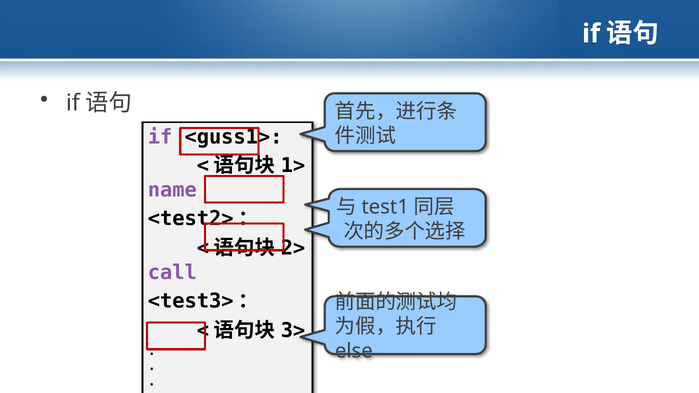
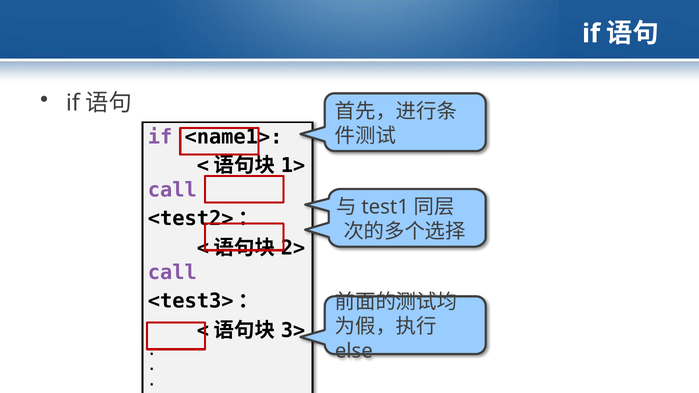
<guss1>: <guss1> -> <name1>
name at (172, 190): name -> call
